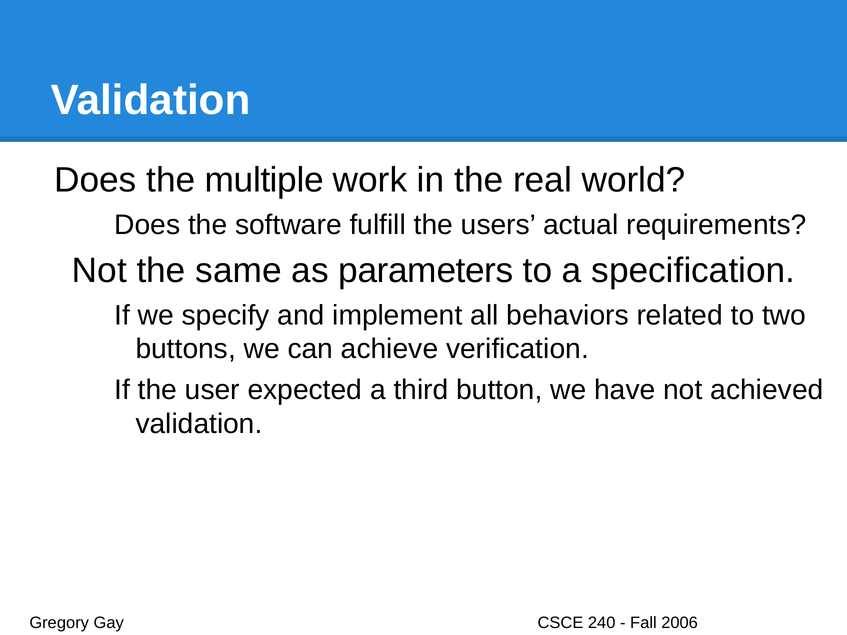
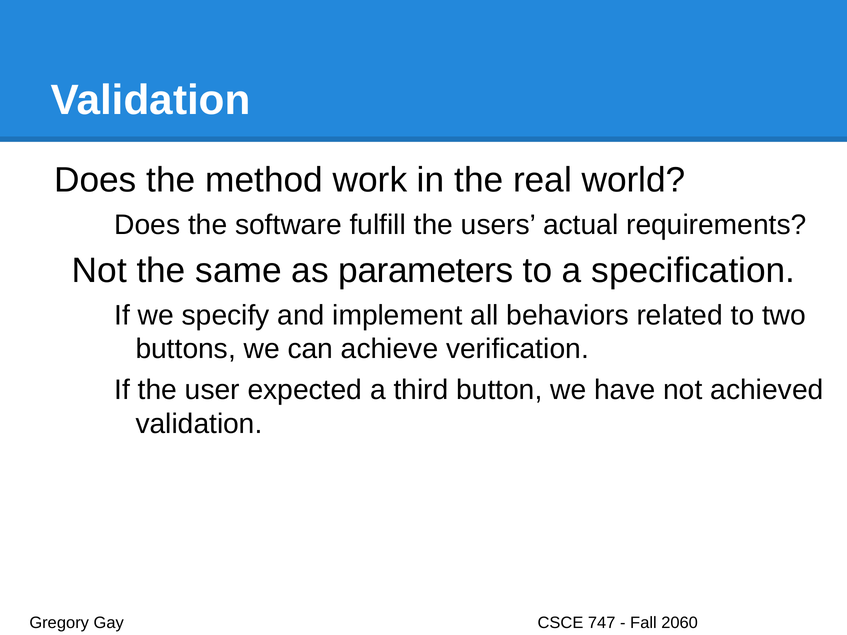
multiple: multiple -> method
240: 240 -> 747
2006: 2006 -> 2060
